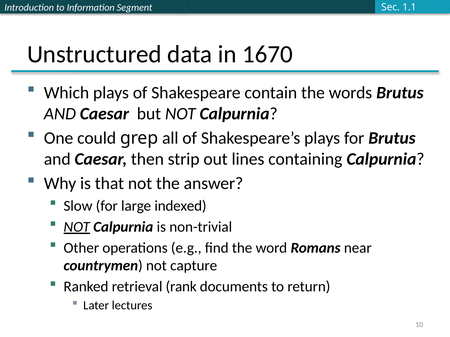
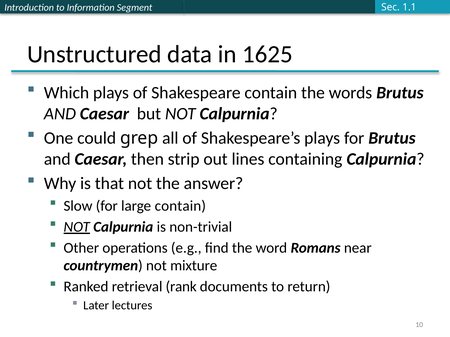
1670: 1670 -> 1625
large indexed: indexed -> contain
capture: capture -> mixture
